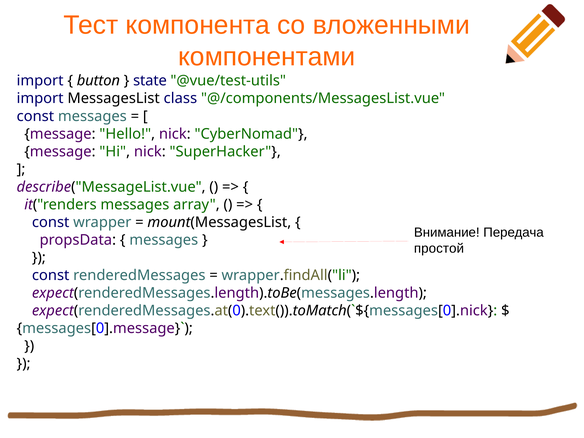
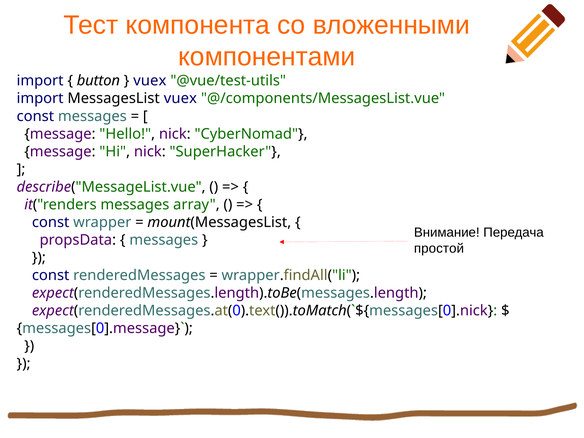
state at (150, 81): state -> vuex
MessagesList class: class -> vuex
